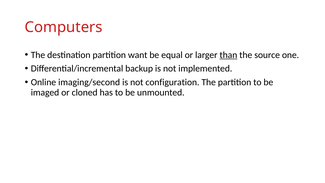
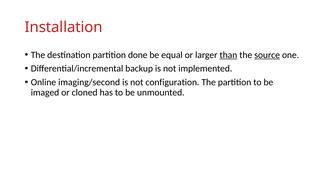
Computers: Computers -> Installation
want: want -> done
source underline: none -> present
